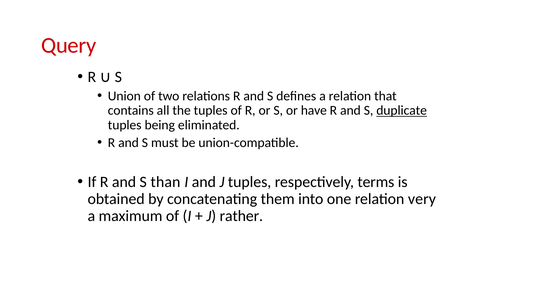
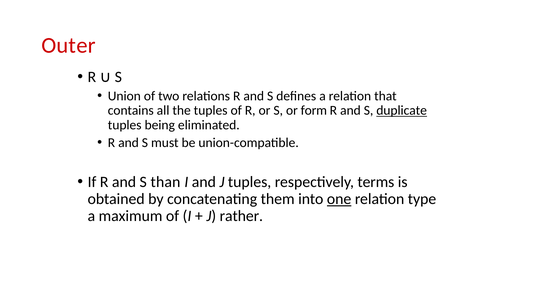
Query: Query -> Outer
have: have -> form
one underline: none -> present
very: very -> type
